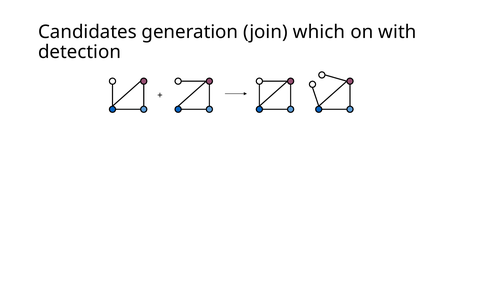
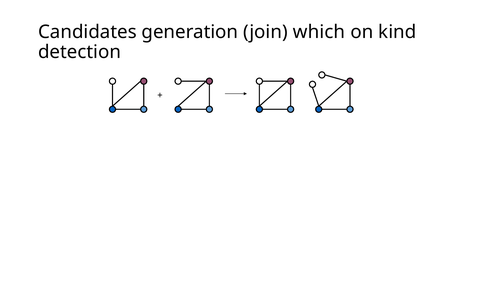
with: with -> kind
